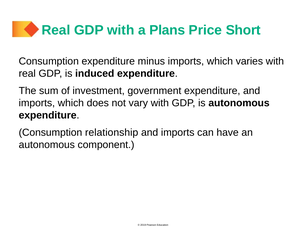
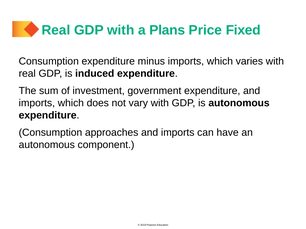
Short: Short -> Fixed
relationship: relationship -> approaches
